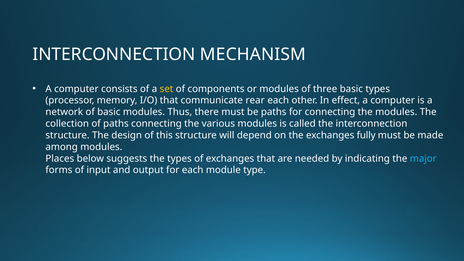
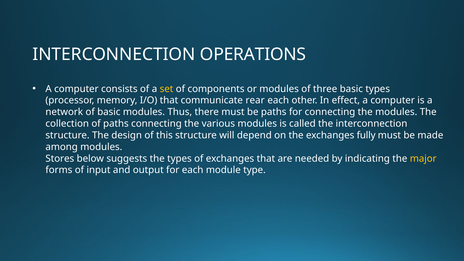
MECHANISM: MECHANISM -> OPERATIONS
Places: Places -> Stores
major colour: light blue -> yellow
